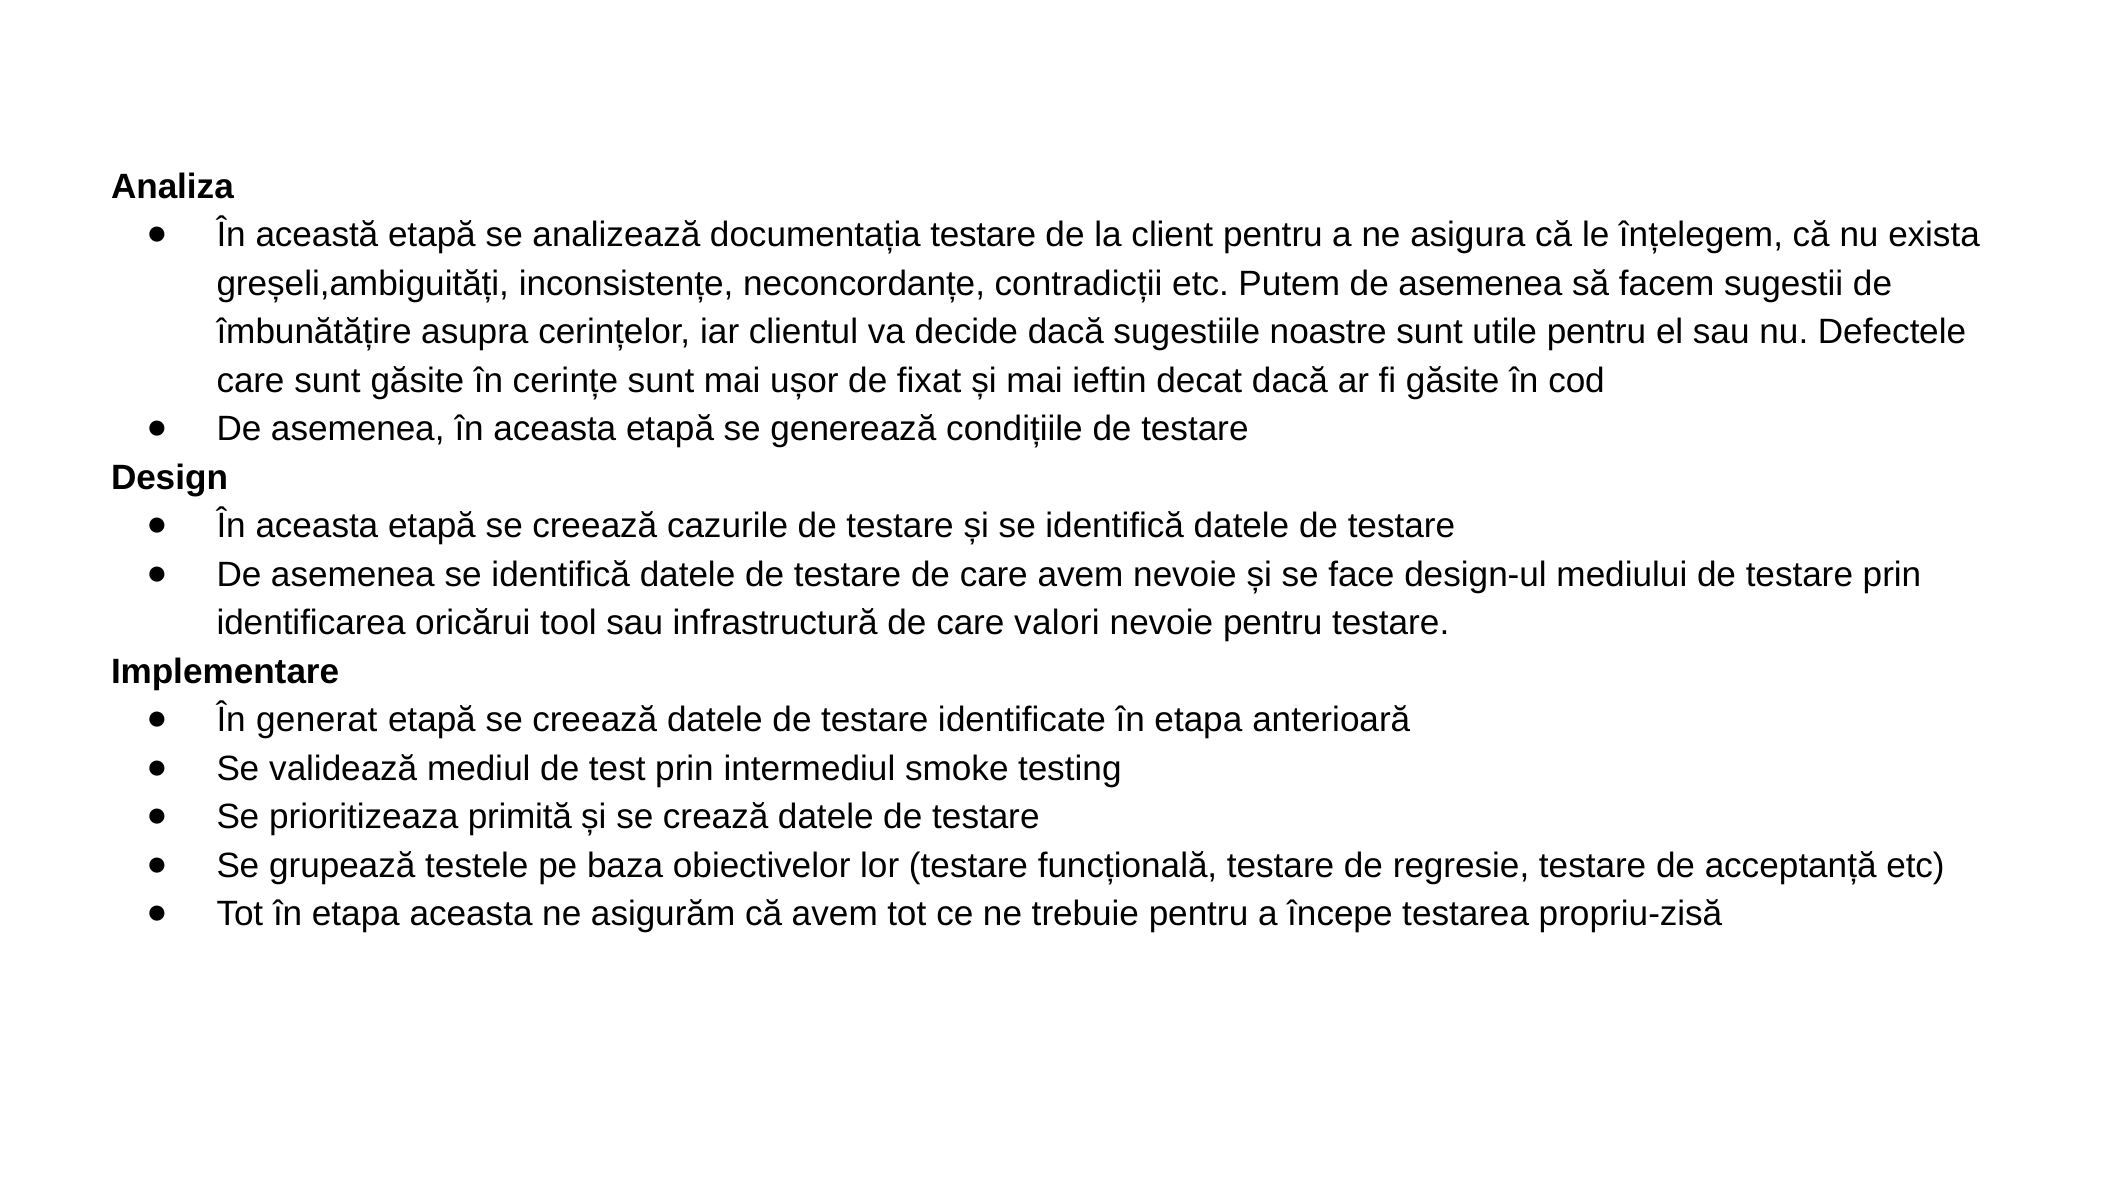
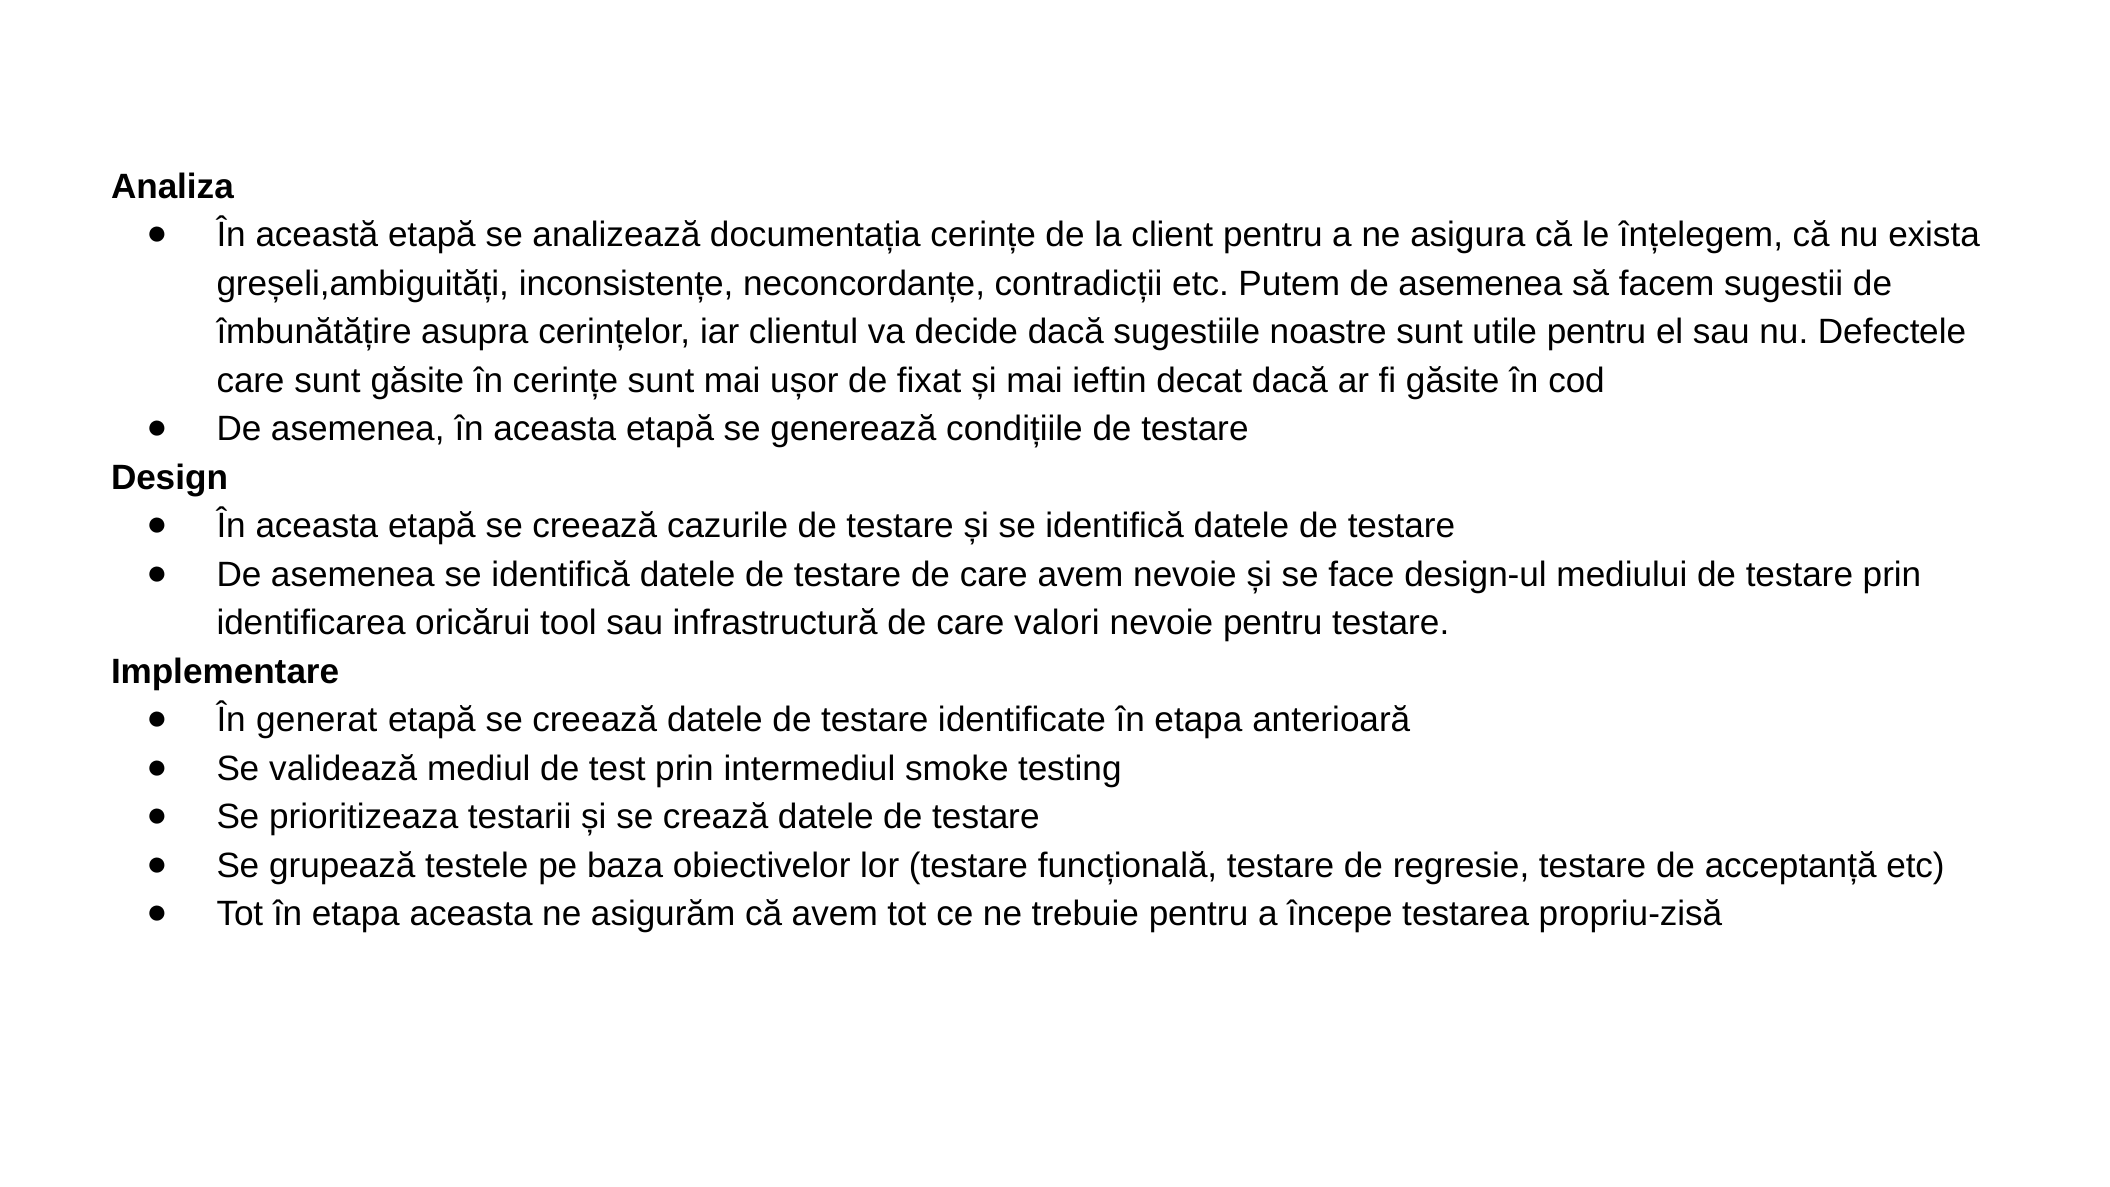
documentația testare: testare -> cerințe
primită: primită -> testarii
